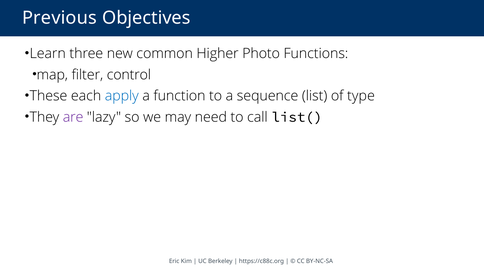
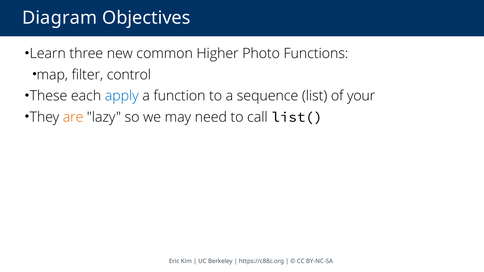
Previous: Previous -> Diagram
type: type -> your
are colour: purple -> orange
